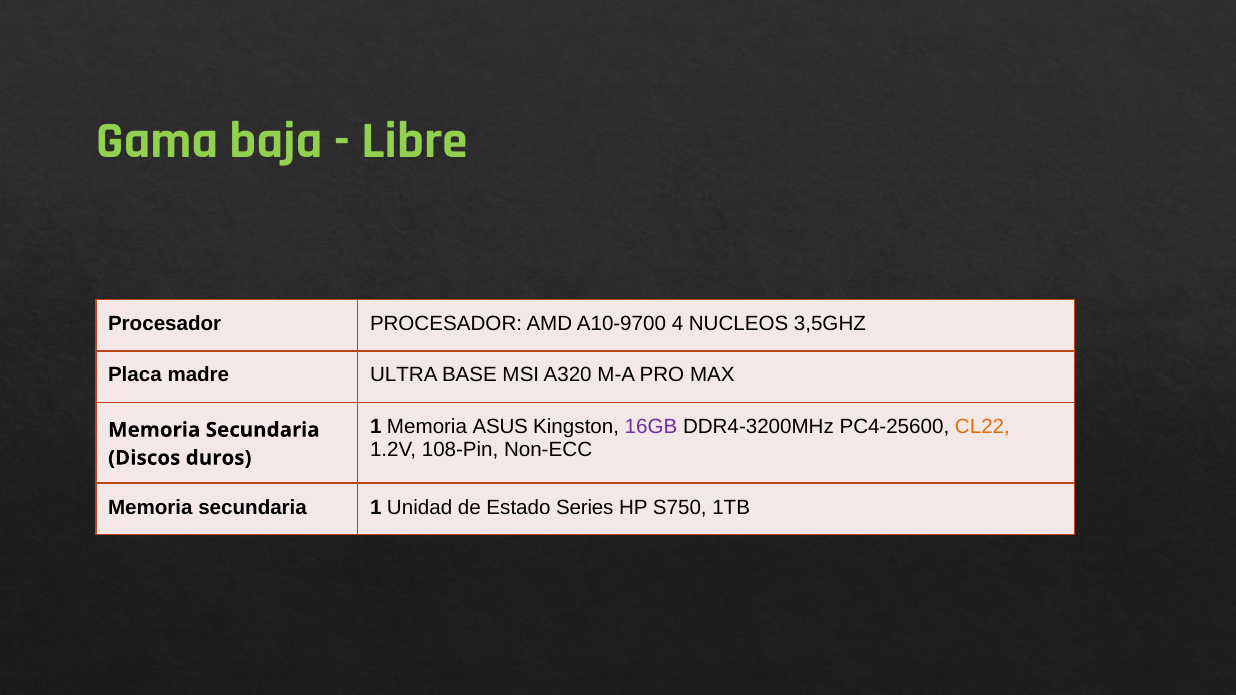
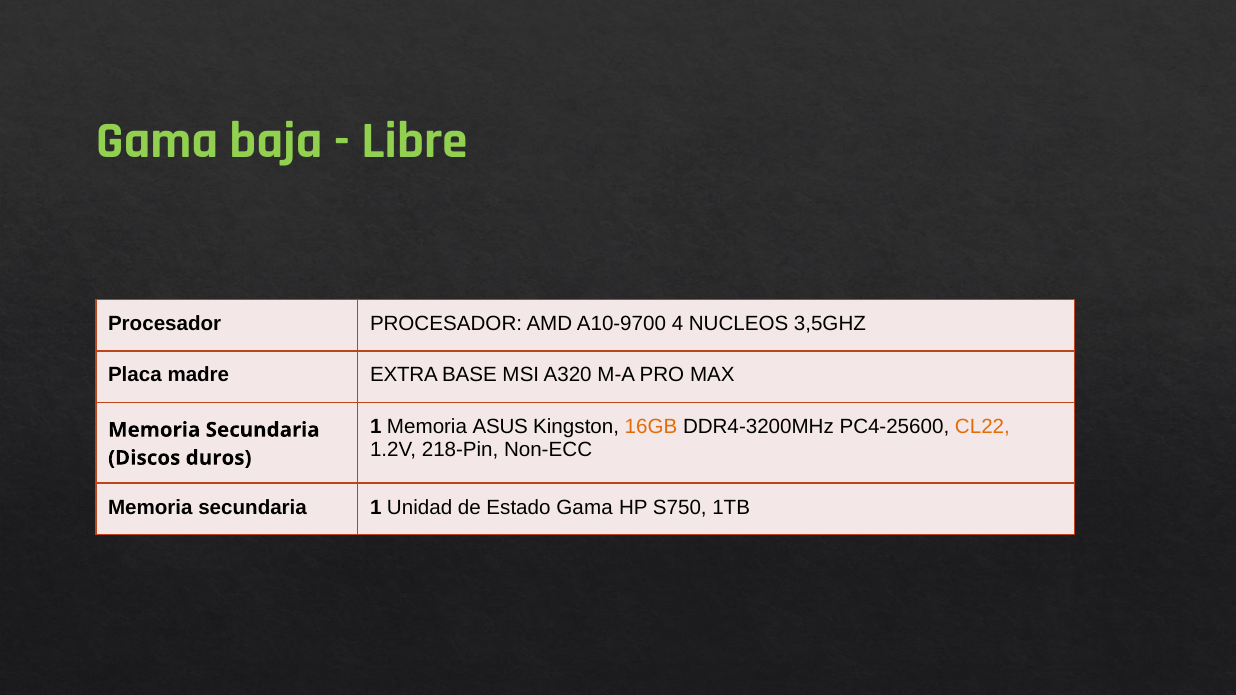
ULTRA: ULTRA -> EXTRA
16GB colour: purple -> orange
108-Pin: 108-Pin -> 218-Pin
Estado Series: Series -> Gama
